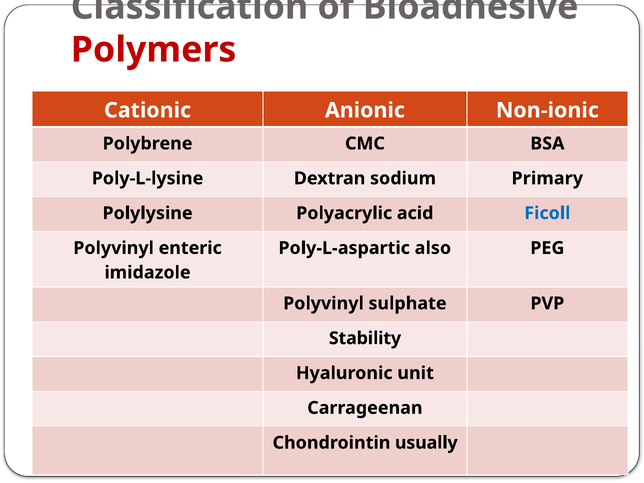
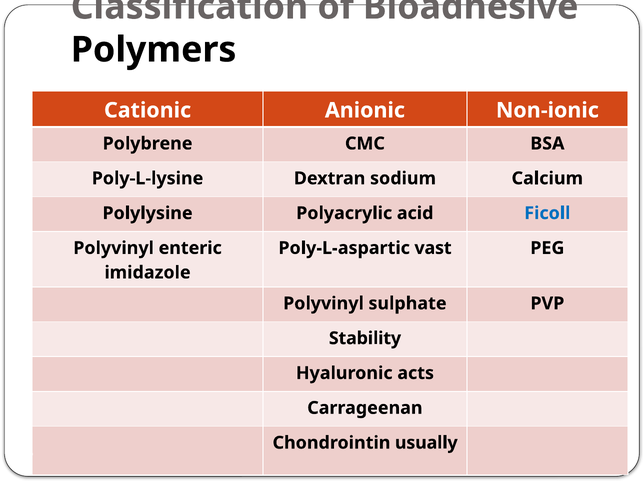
Polymers colour: red -> black
Primary: Primary -> Calcium
also: also -> vast
unit: unit -> acts
